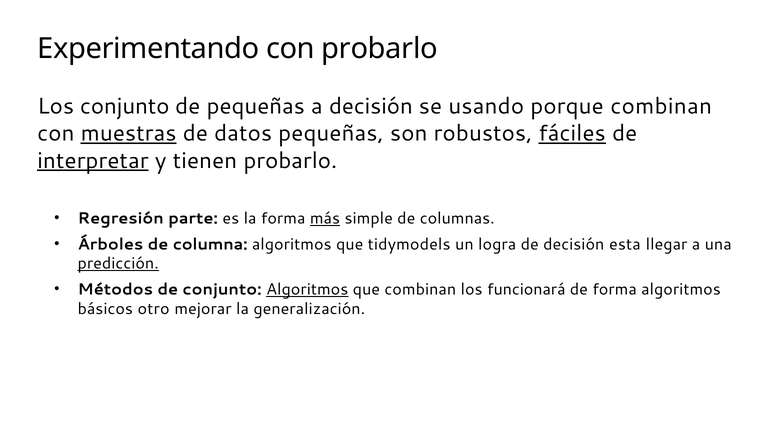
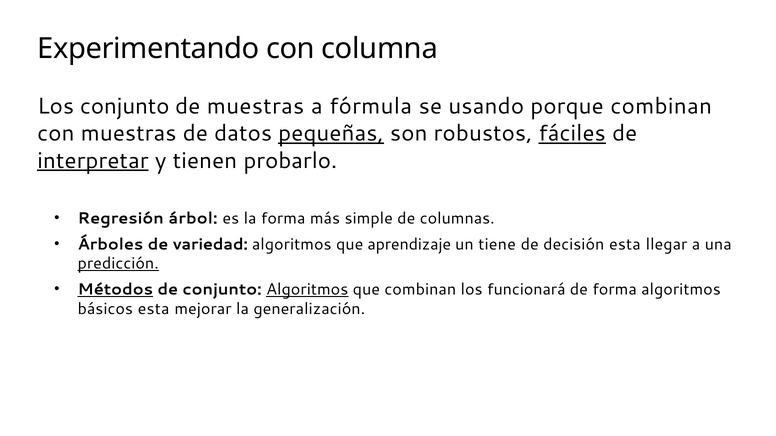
con probarlo: probarlo -> columna
de pequeñas: pequeñas -> muestras
a decisión: decisión -> fórmula
muestras at (129, 134) underline: present -> none
pequeñas at (331, 134) underline: none -> present
parte: parte -> árbol
más underline: present -> none
columna: columna -> variedad
tidymodels: tidymodels -> aprendizaje
logra: logra -> tiene
Métodos underline: none -> present
básicos otro: otro -> esta
